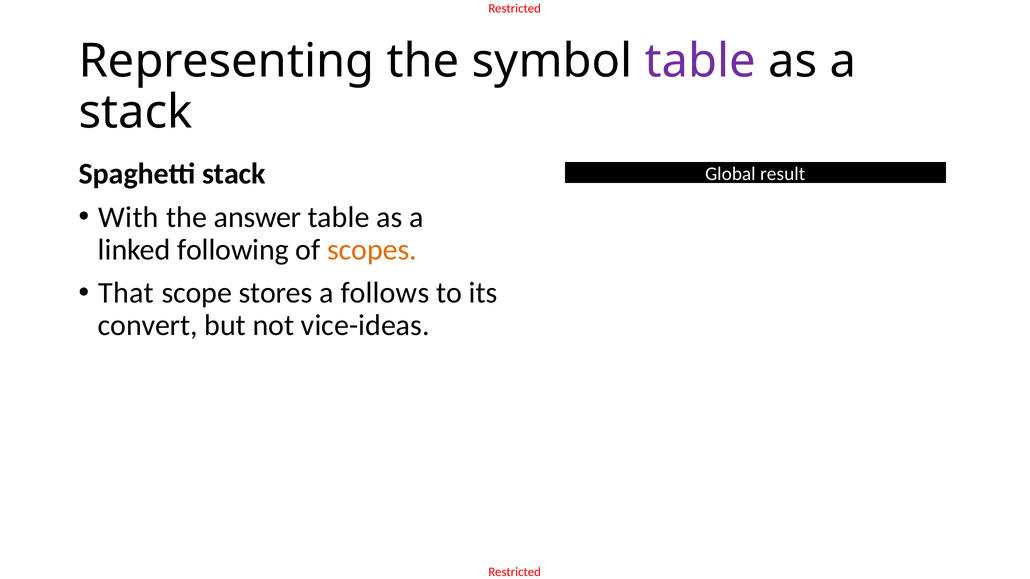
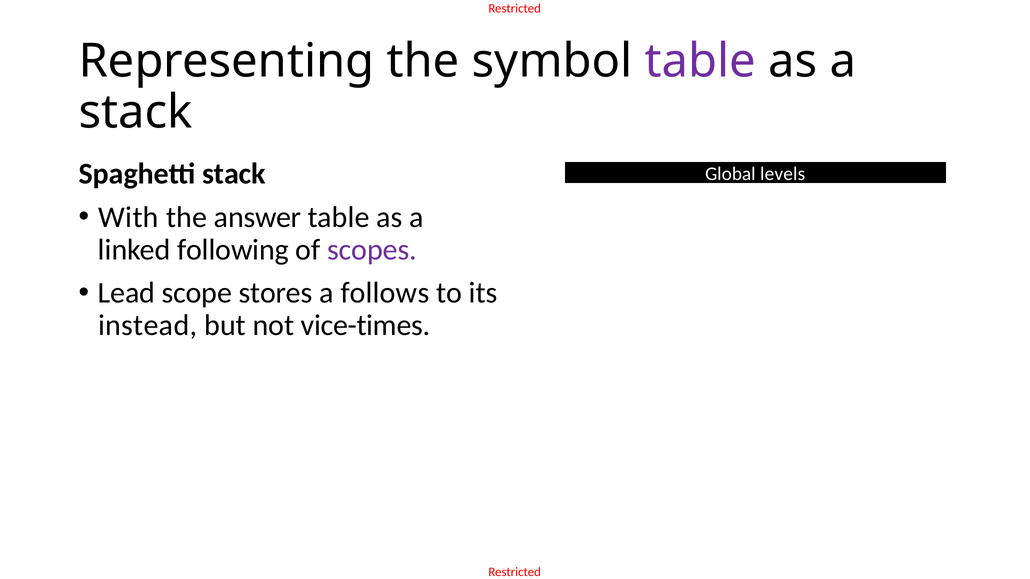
result: result -> levels
scopes colour: orange -> purple
That: That -> Lead
convert: convert -> instead
vice-ideas: vice-ideas -> vice-times
